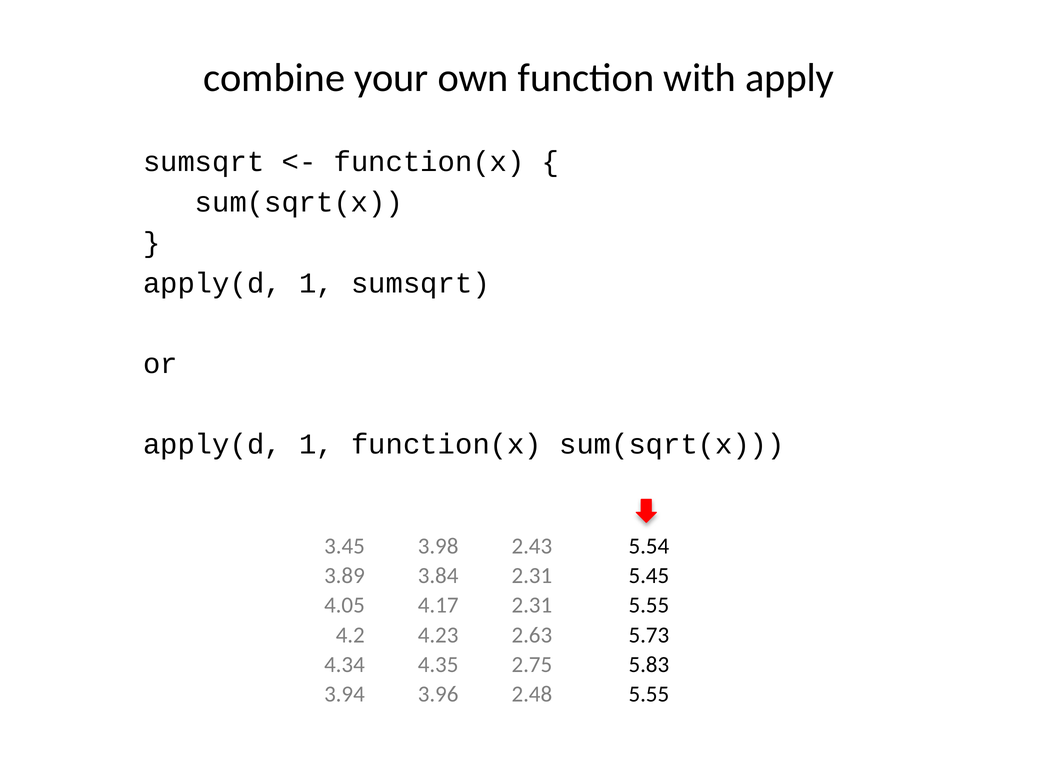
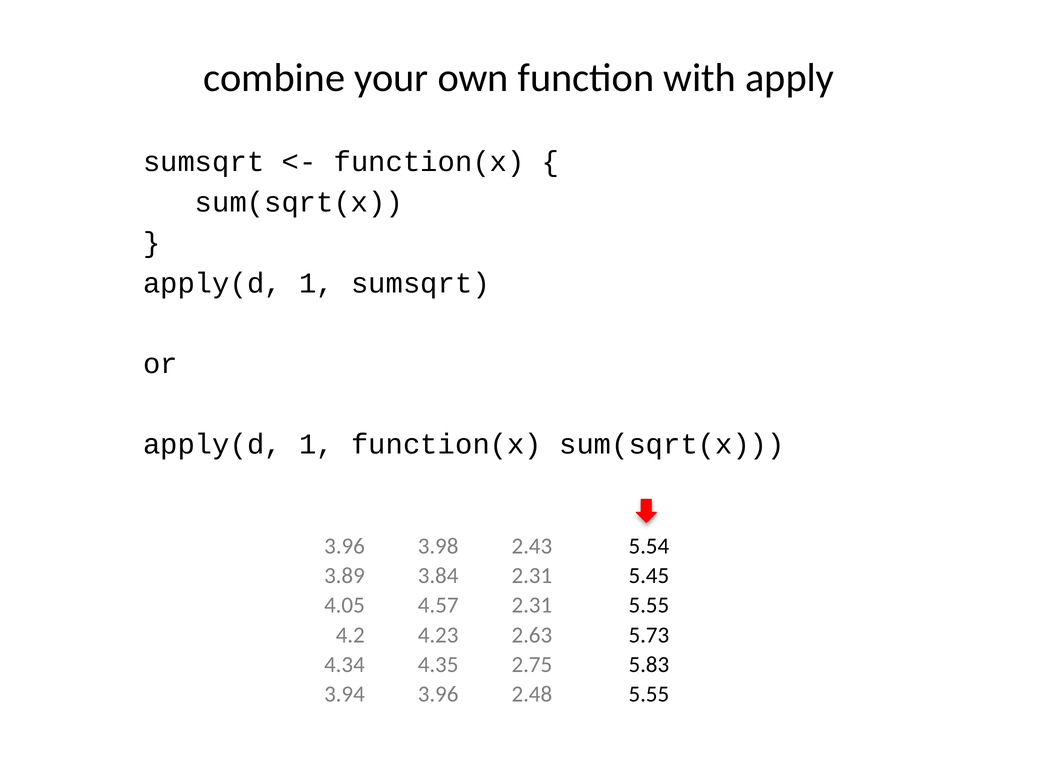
3.45 at (344, 546): 3.45 -> 3.96
4.17: 4.17 -> 4.57
